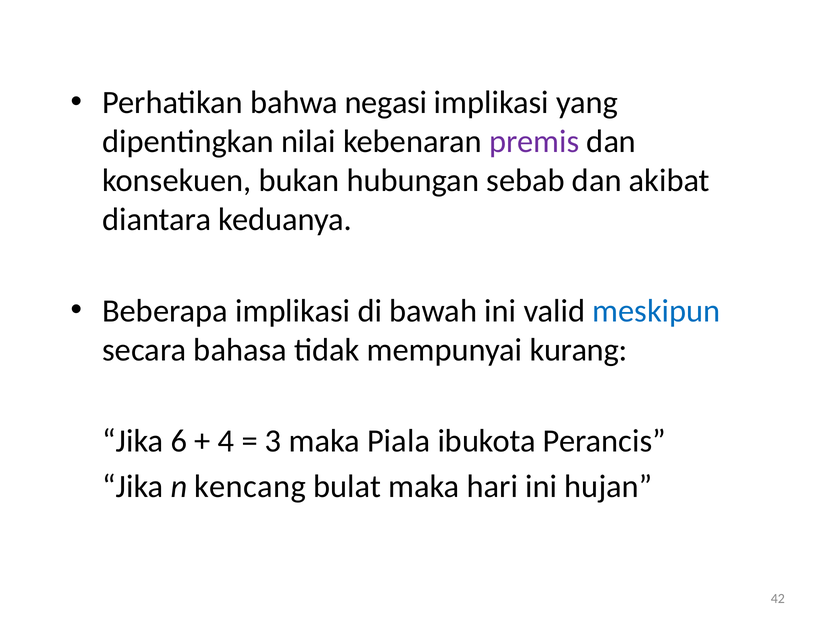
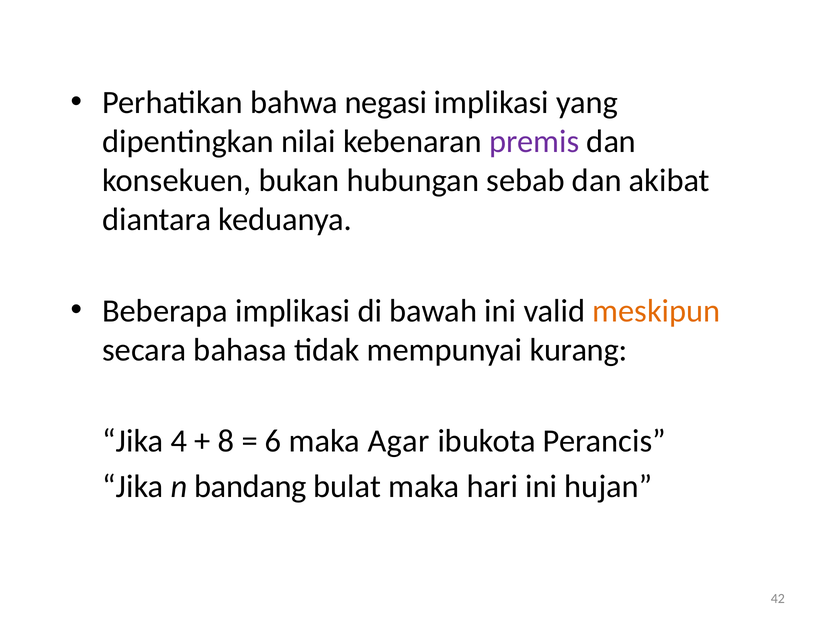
meskipun colour: blue -> orange
6: 6 -> 4
4: 4 -> 8
3: 3 -> 6
Piala: Piala -> Agar
kencang: kencang -> bandang
